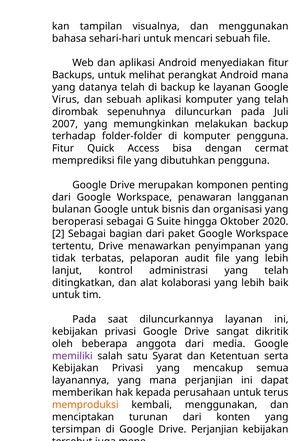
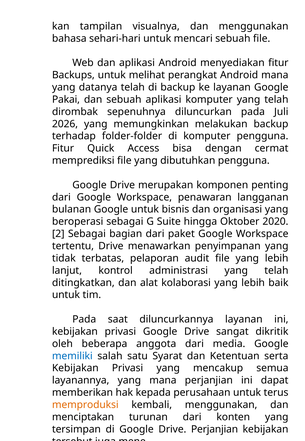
Virus: Virus -> Pakai
2007: 2007 -> 2026
memiliki colour: purple -> blue
